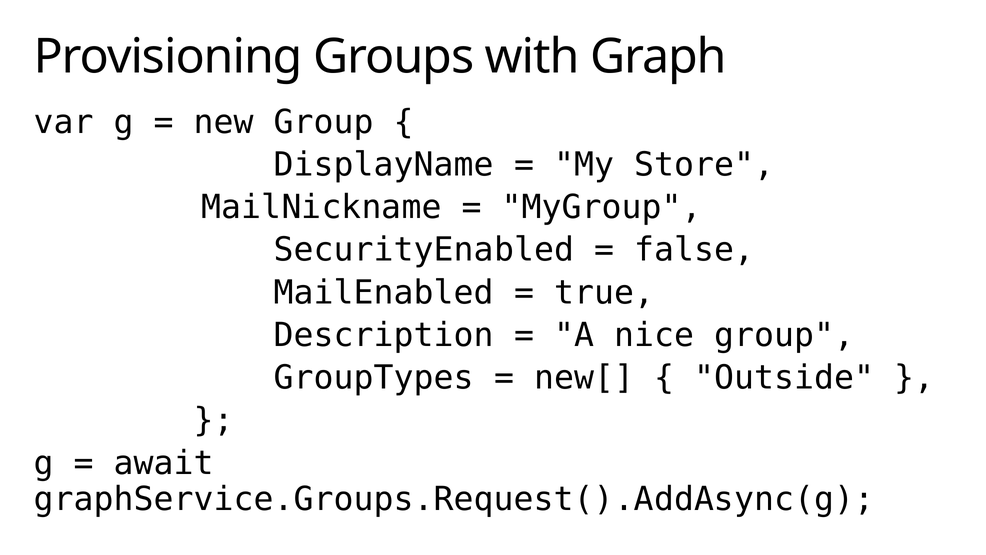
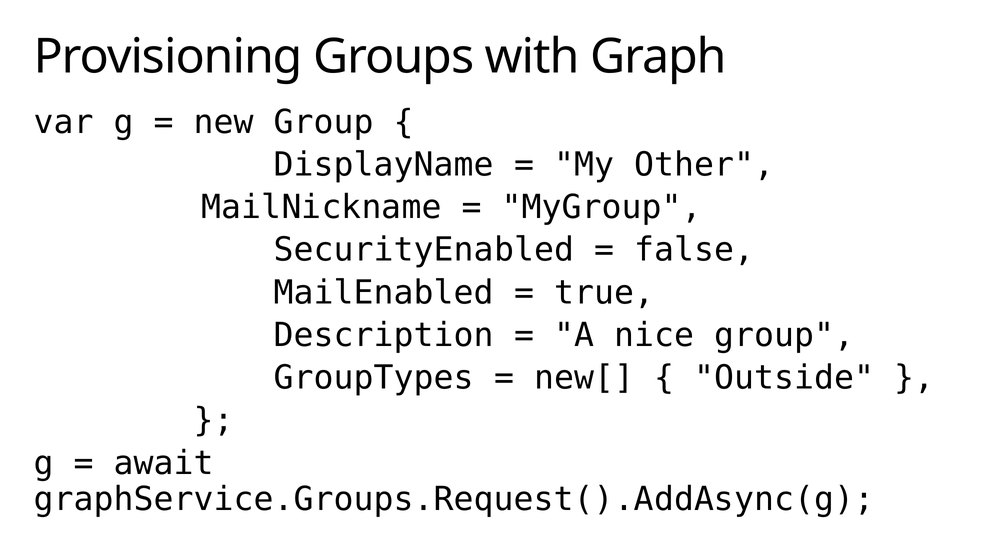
Store: Store -> Other
